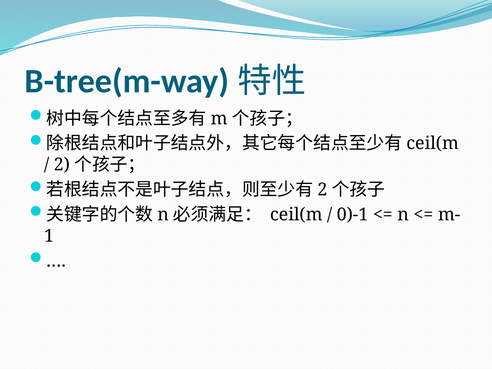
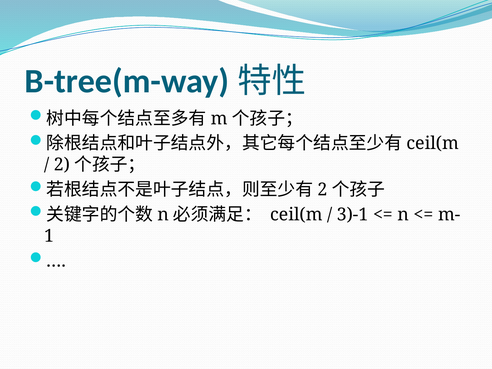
0)-1: 0)-1 -> 3)-1
